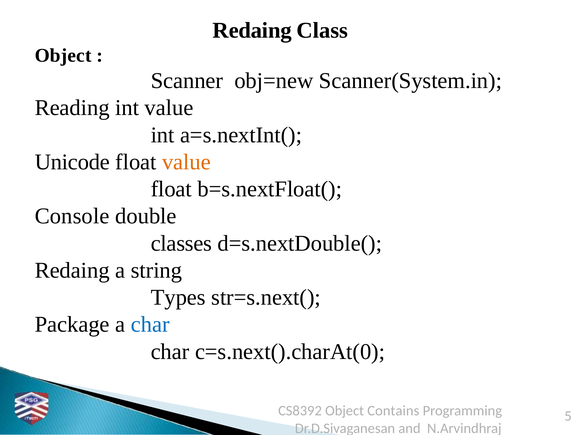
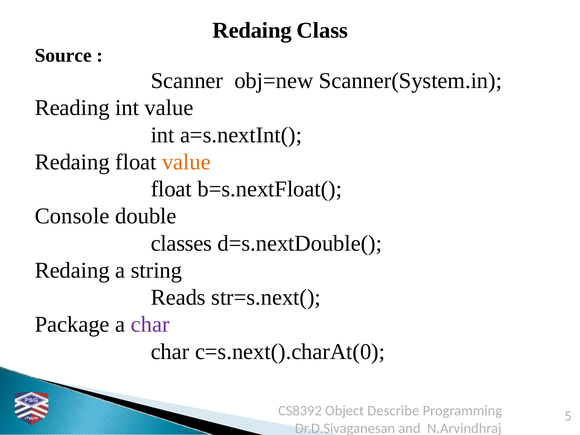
Object at (63, 55): Object -> Source
Unicode at (72, 162): Unicode -> Redaing
Types: Types -> Reads
char at (150, 324) colour: blue -> purple
Contains: Contains -> Describe
